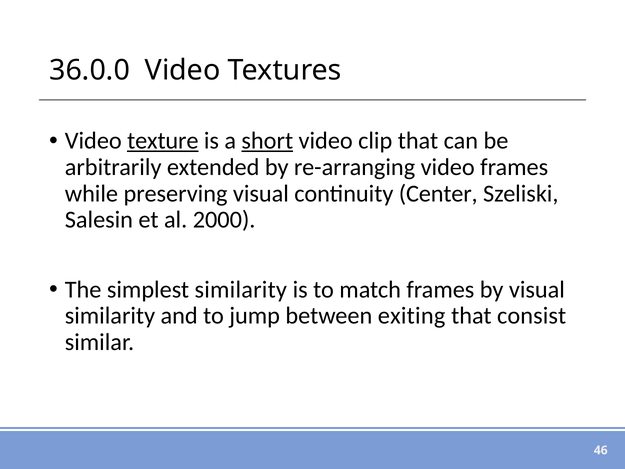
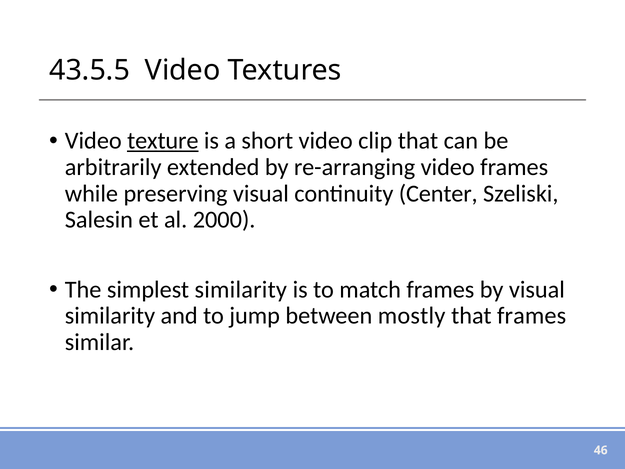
36.0.0: 36.0.0 -> 43.5.5
short underline: present -> none
exiting: exiting -> mostly
that consist: consist -> frames
